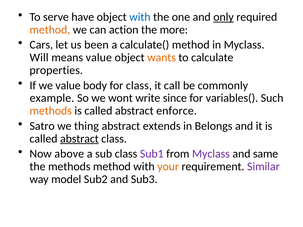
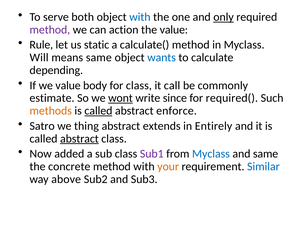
have: have -> both
method at (50, 30) colour: orange -> purple
the more: more -> value
Cars: Cars -> Rule
been: been -> static
means value: value -> same
wants colour: orange -> blue
properties: properties -> depending
example: example -> estimate
wont underline: none -> present
variables(: variables( -> required(
called at (98, 111) underline: none -> present
Belongs: Belongs -> Entirely
above: above -> added
Myclass at (211, 154) colour: purple -> blue
the methods: methods -> concrete
Similar colour: purple -> blue
model: model -> above
